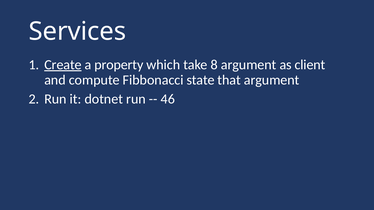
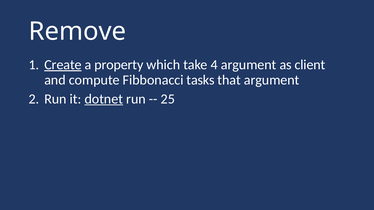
Services: Services -> Remove
8: 8 -> 4
state: state -> tasks
dotnet underline: none -> present
46: 46 -> 25
